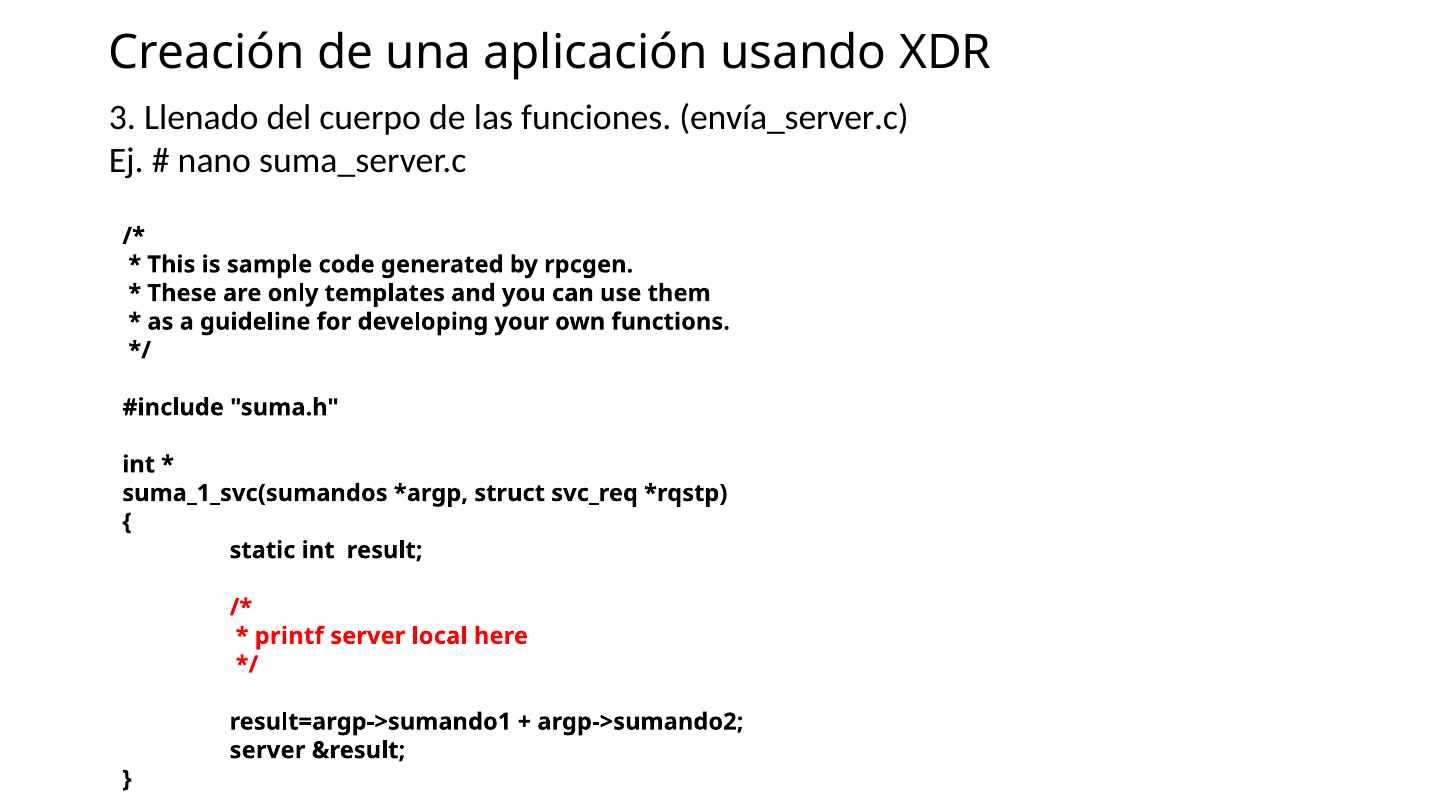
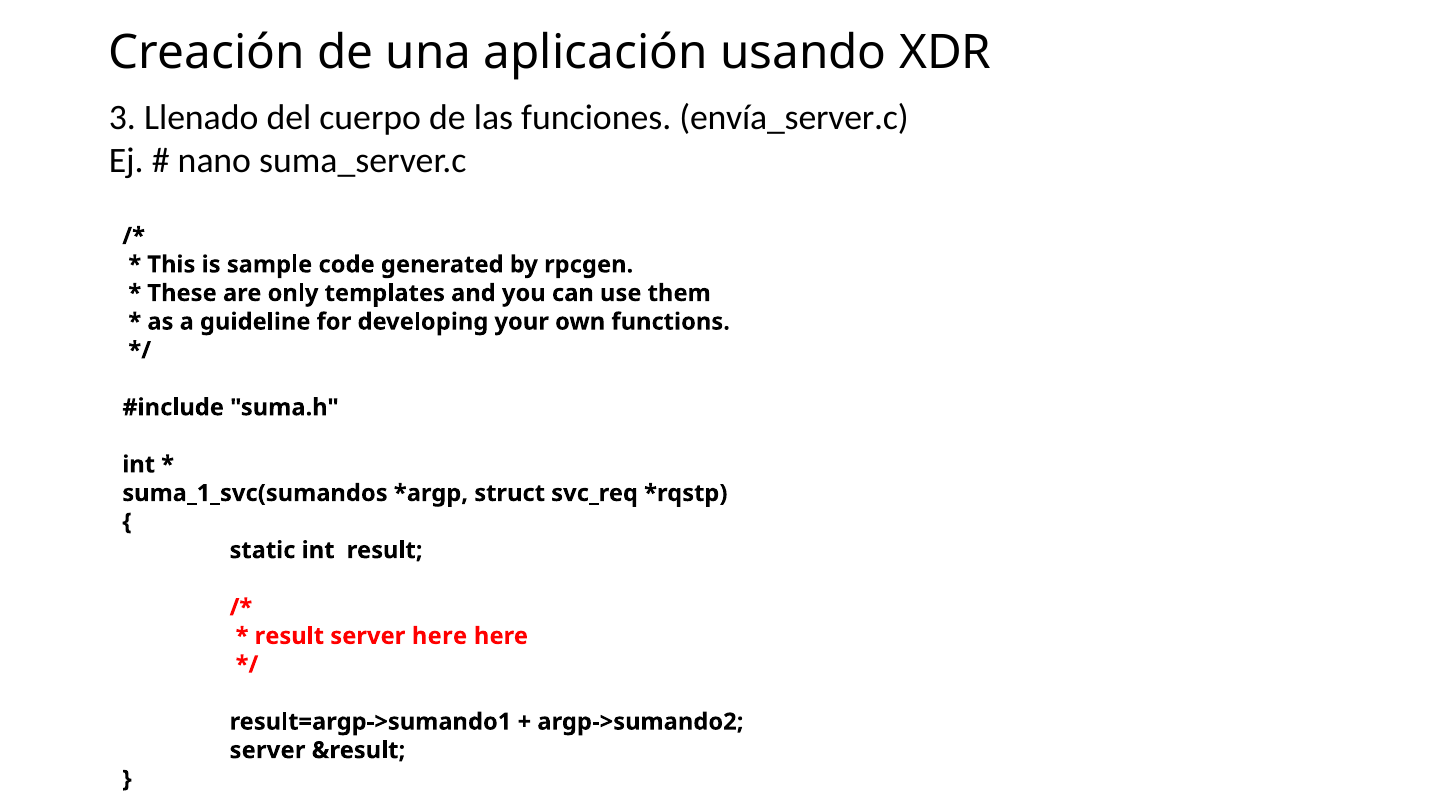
printf at (289, 636): printf -> result
server local: local -> here
